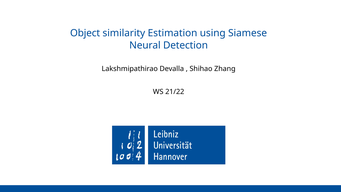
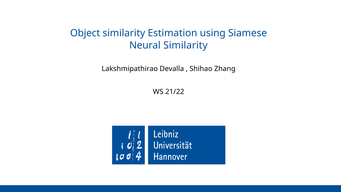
Neural Detection: Detection -> Similarity
